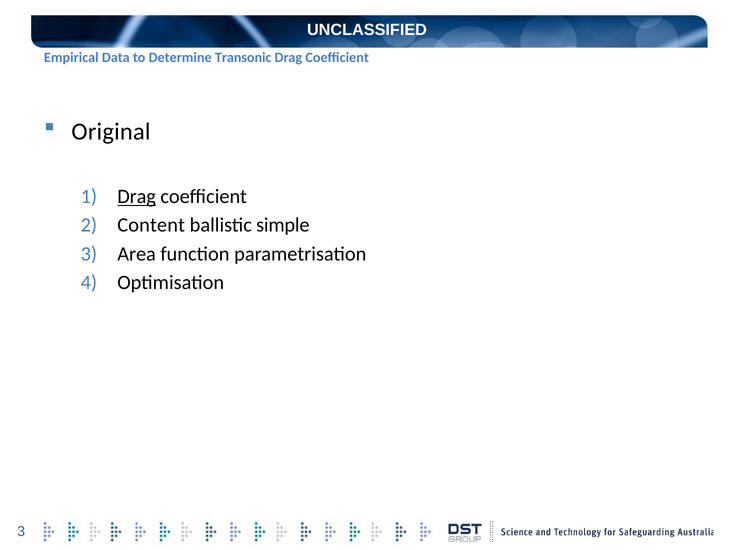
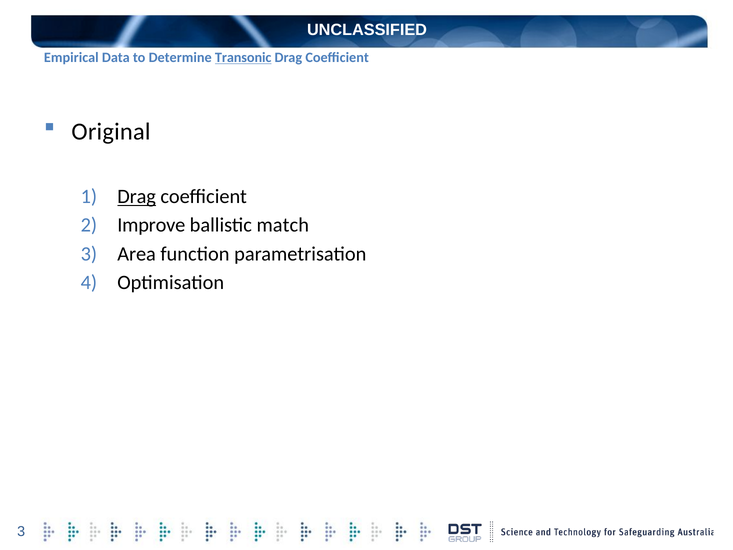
Transonic underline: none -> present
Content: Content -> Improve
simple: simple -> match
